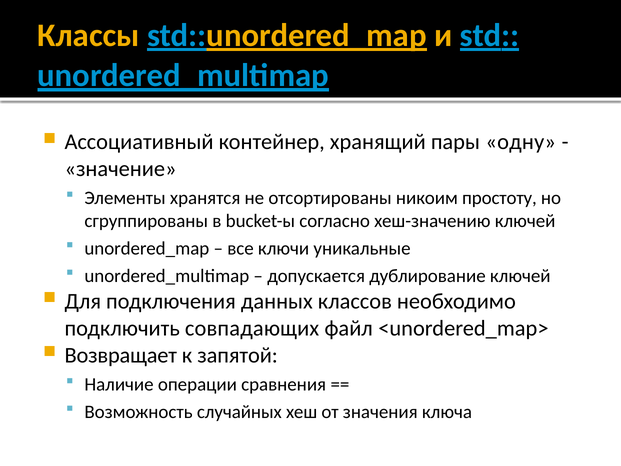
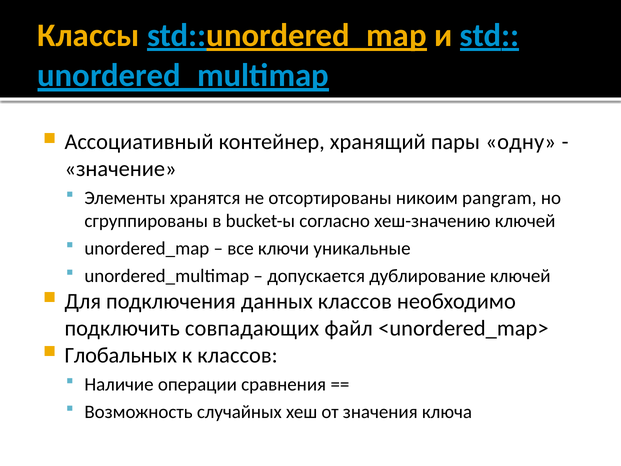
простоту: простоту -> pangram
Возвращает: Возвращает -> Глобальных
к запятой: запятой -> классов
